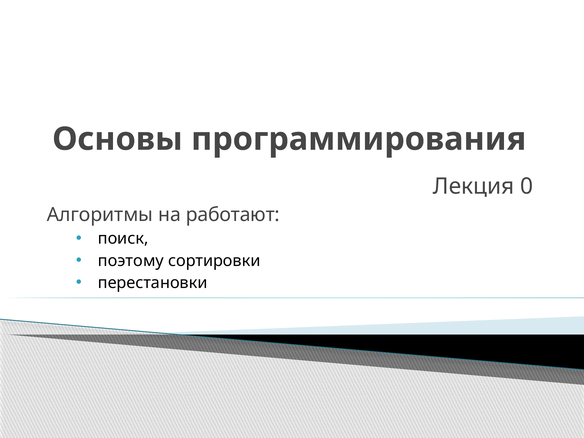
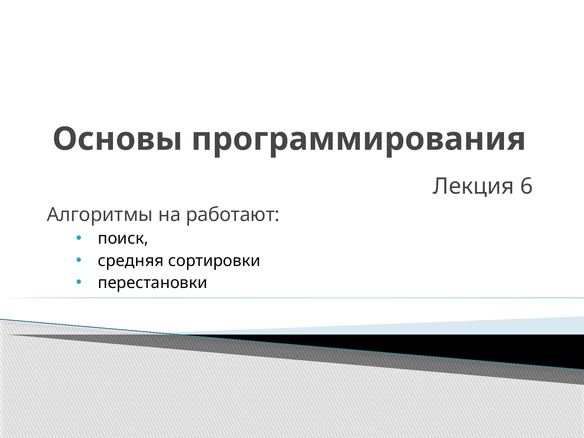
0: 0 -> 6
поэтому: поэтому -> средняя
